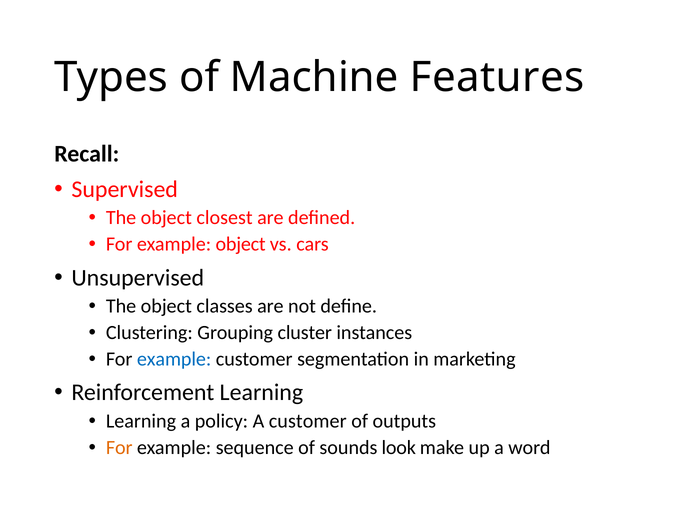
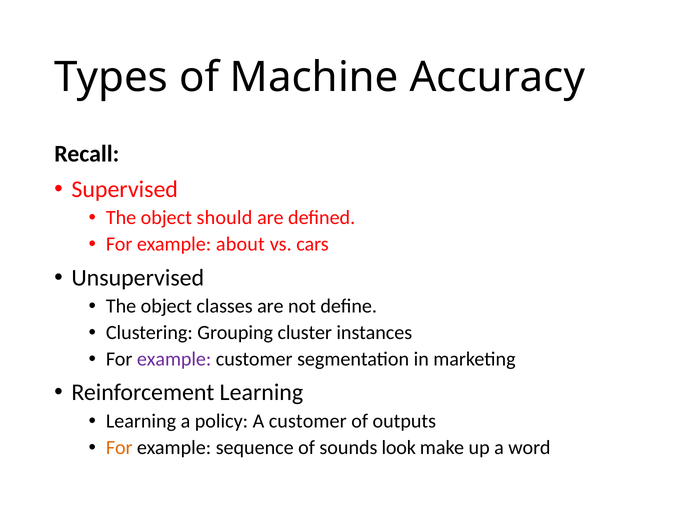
Features: Features -> Accuracy
closest: closest -> should
example object: object -> about
example at (174, 359) colour: blue -> purple
